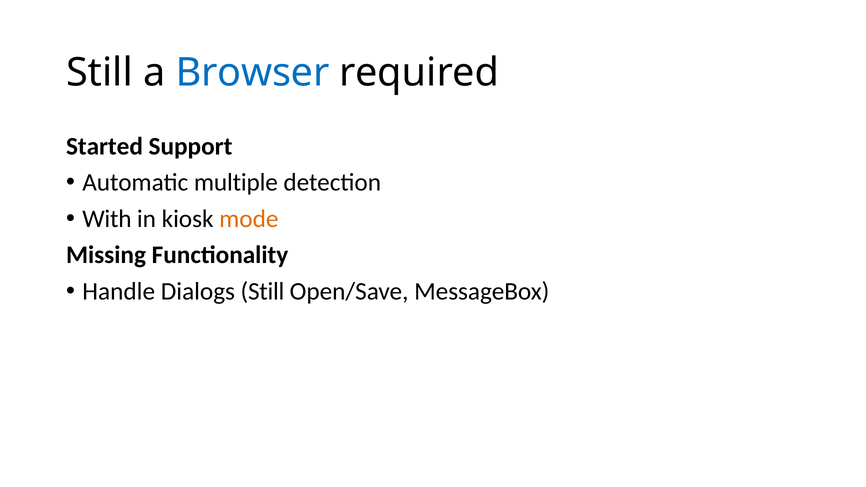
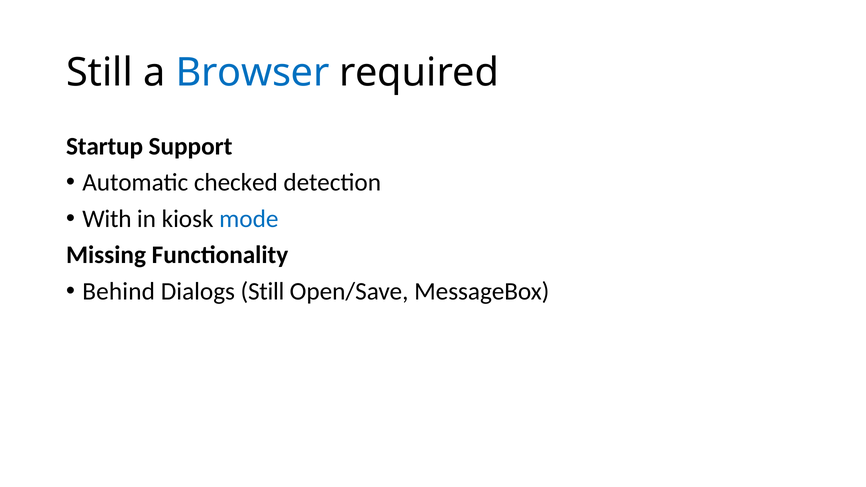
Started: Started -> Startup
multiple: multiple -> checked
mode colour: orange -> blue
Handle: Handle -> Behind
